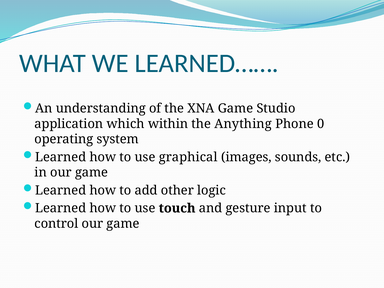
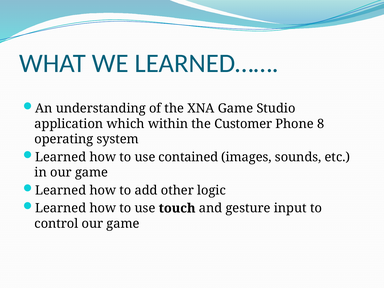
Anything: Anything -> Customer
0: 0 -> 8
graphical: graphical -> contained
